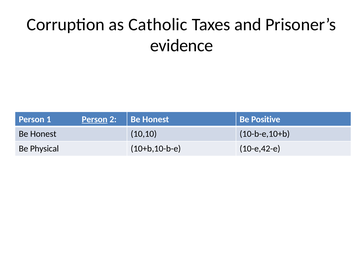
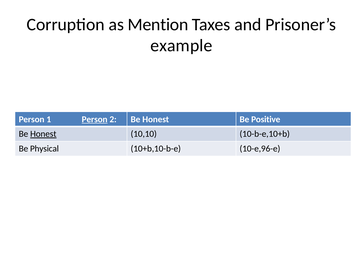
Catholic: Catholic -> Mention
evidence: evidence -> example
Honest at (43, 134) underline: none -> present
10-e,42-e: 10-e,42-e -> 10-e,96-e
